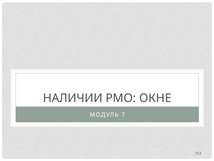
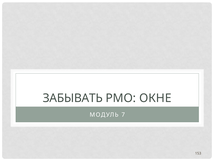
НАЛИЧИИ: НАЛИЧИИ -> ЗАБЫВАТЬ
